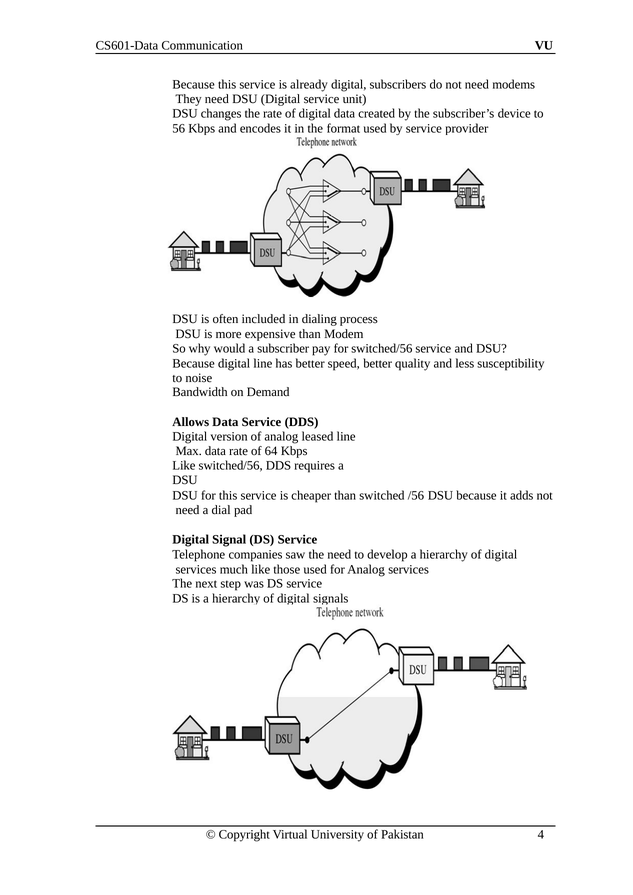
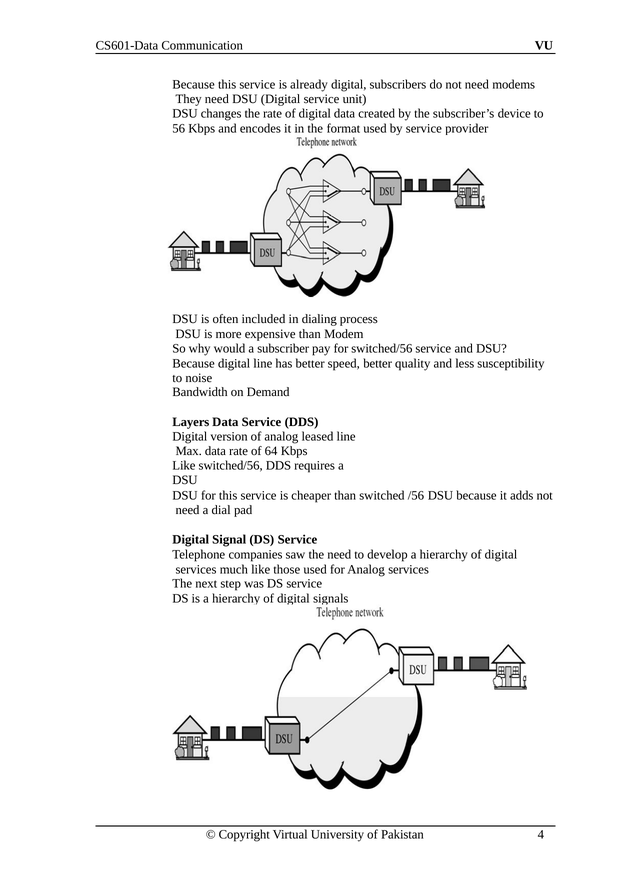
Allows: Allows -> Layers
